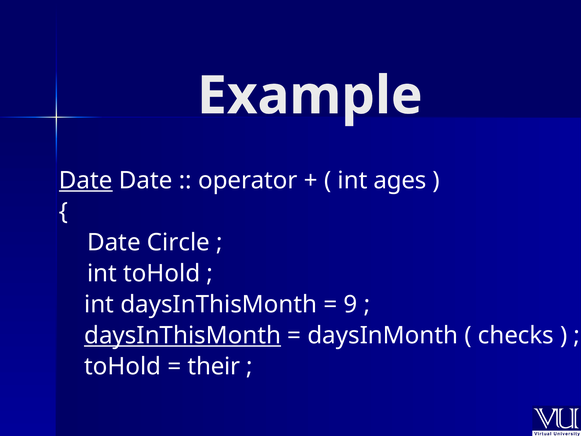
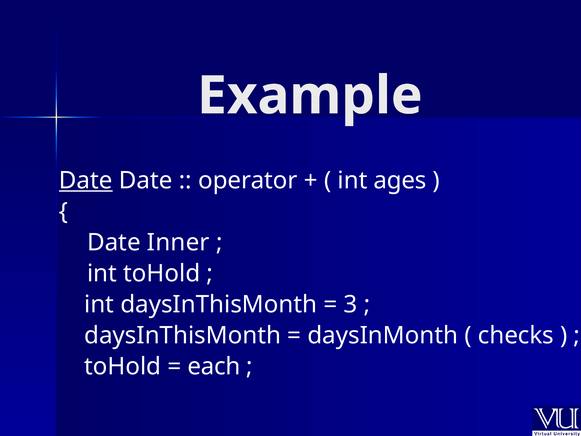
Circle: Circle -> Inner
9: 9 -> 3
daysInThisMonth at (183, 335) underline: present -> none
their: their -> each
